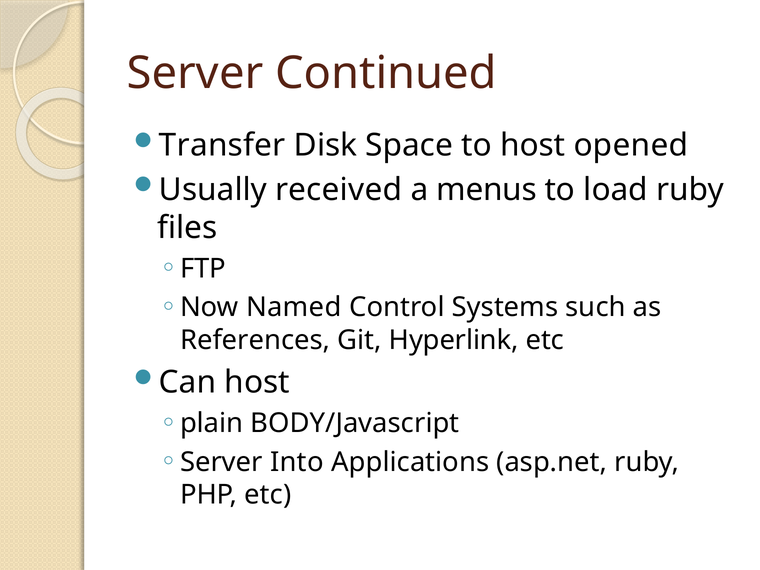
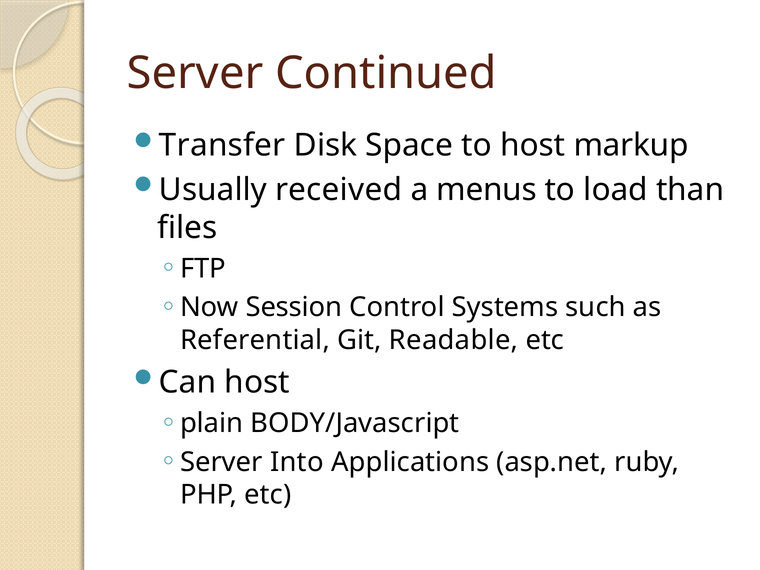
opened: opened -> markup
load ruby: ruby -> than
Named: Named -> Session
References: References -> Referential
Hyperlink: Hyperlink -> Readable
